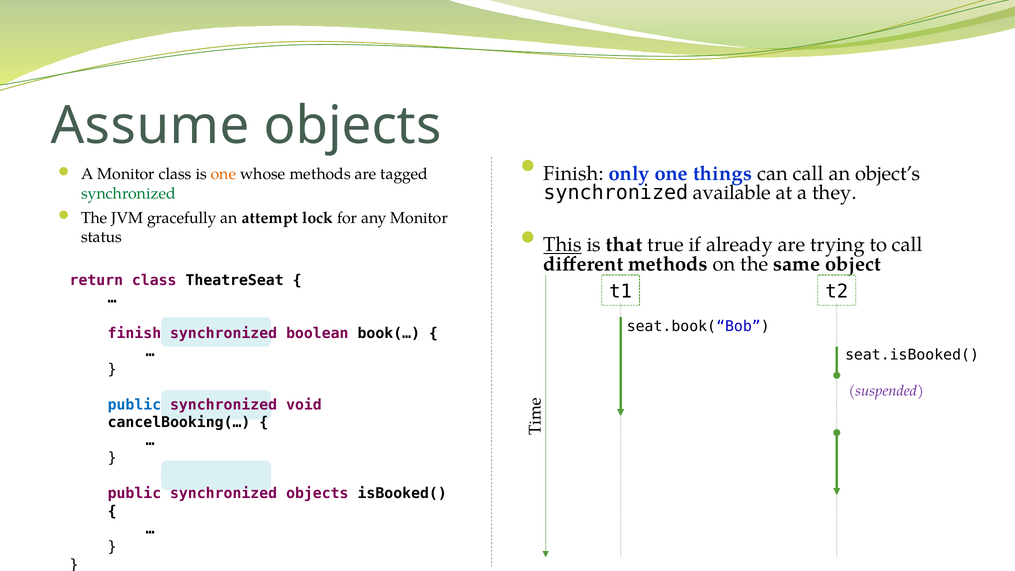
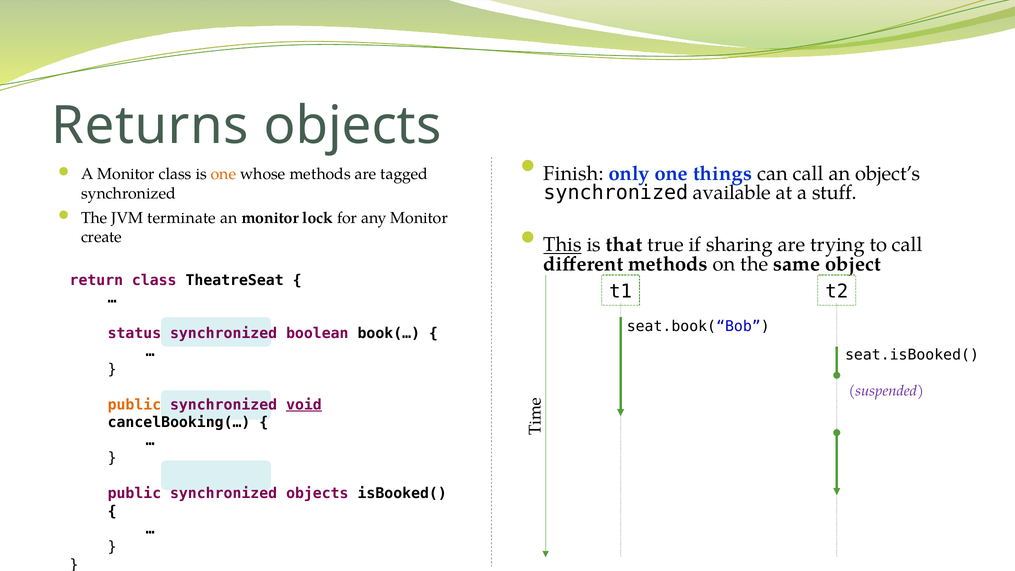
Assume: Assume -> Returns
they: they -> stuff
synchronized at (128, 193) colour: green -> black
gracefully: gracefully -> terminate
an attempt: attempt -> monitor
already: already -> sharing
status: status -> create
finish at (134, 334): finish -> status
public at (134, 405) colour: blue -> orange
void underline: none -> present
